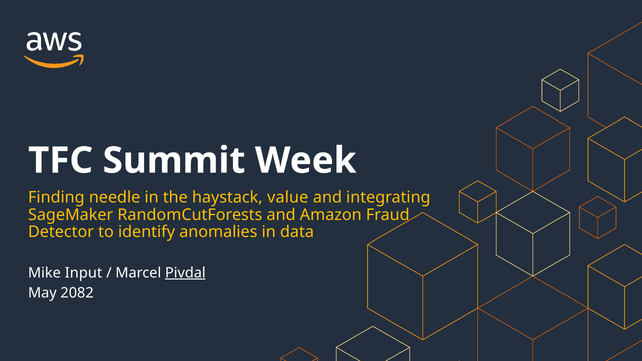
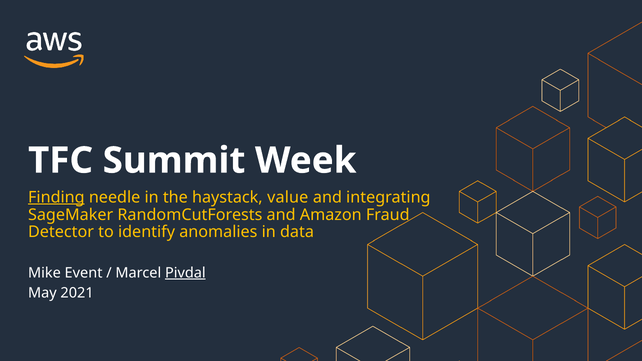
Finding underline: none -> present
Input: Input -> Event
2082: 2082 -> 2021
